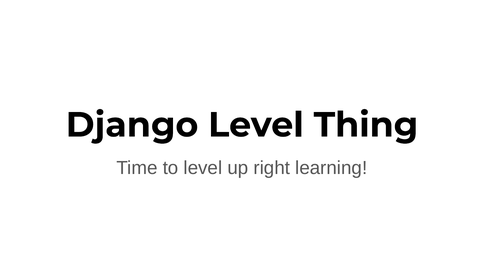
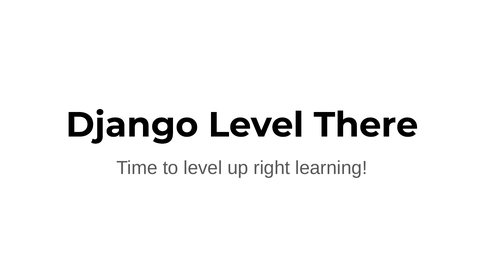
Thing: Thing -> There
